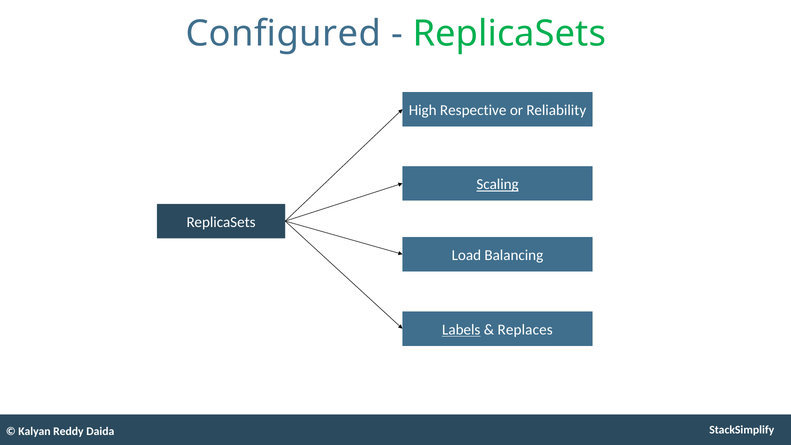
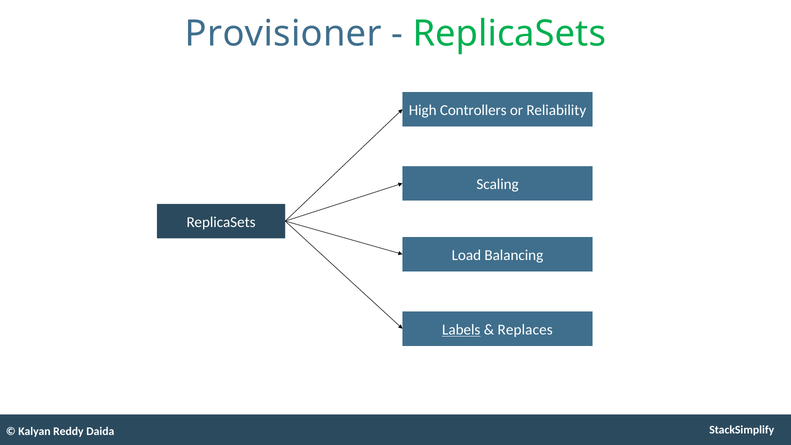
Configured: Configured -> Provisioner
Respective: Respective -> Controllers
Scaling underline: present -> none
